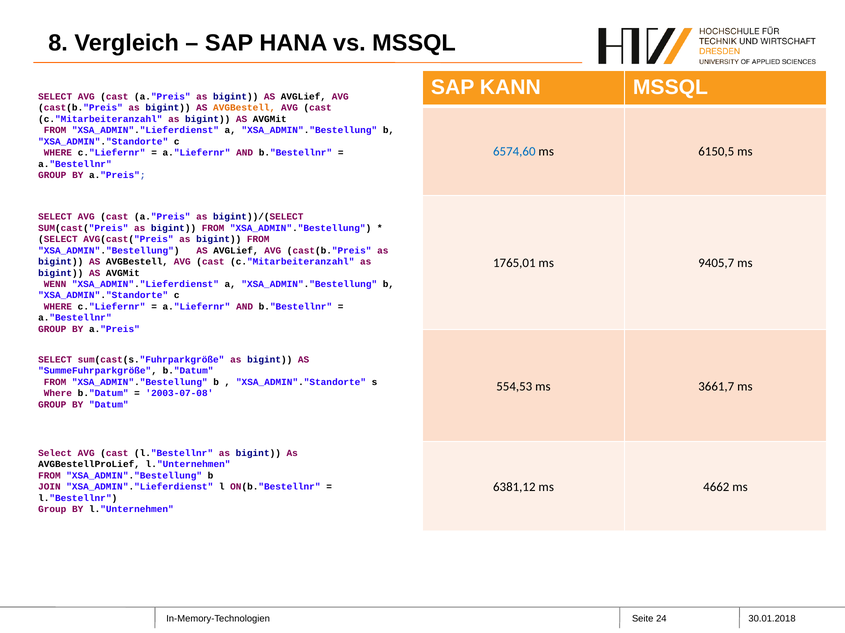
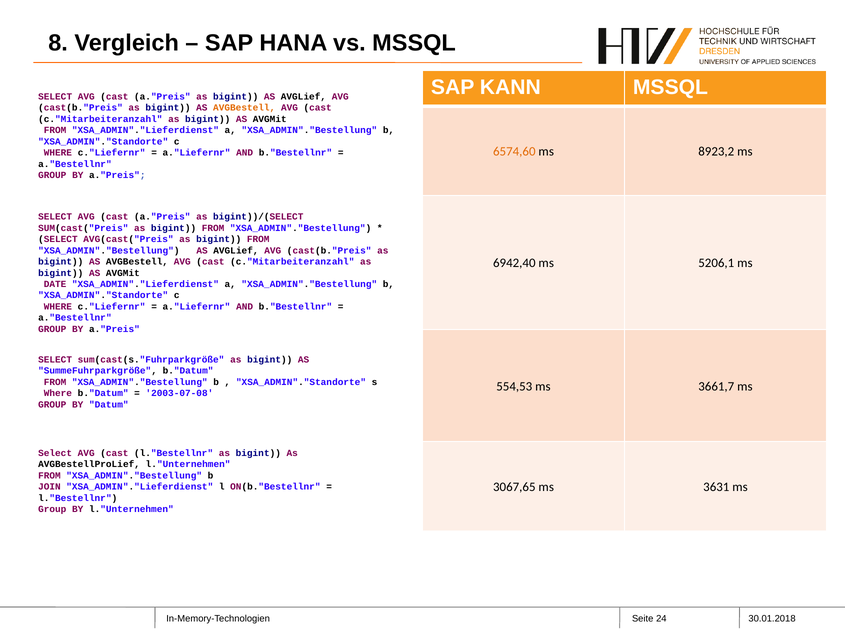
6574,60 colour: blue -> orange
6150,5: 6150,5 -> 8923,2
1765,01: 1765,01 -> 6942,40
9405,7: 9405,7 -> 5206,1
WENN: WENN -> DATE
6381,12: 6381,12 -> 3067,65
4662: 4662 -> 3631
